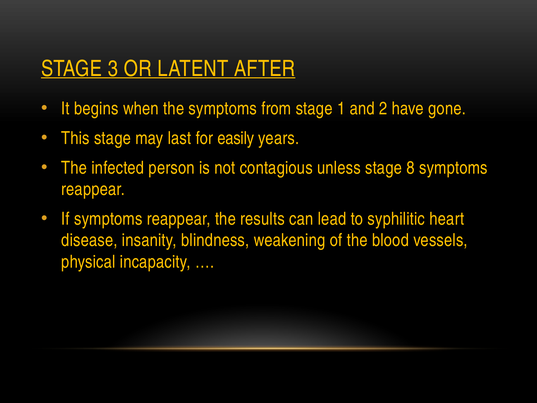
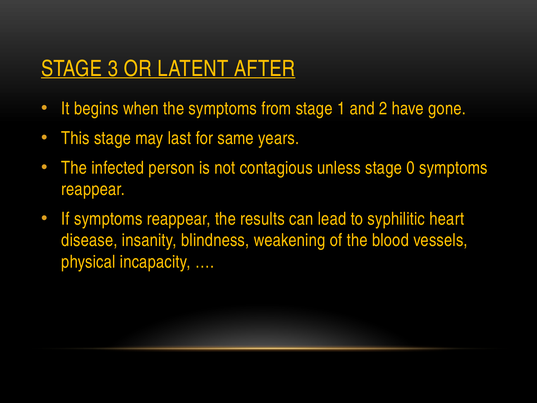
easily: easily -> same
8: 8 -> 0
